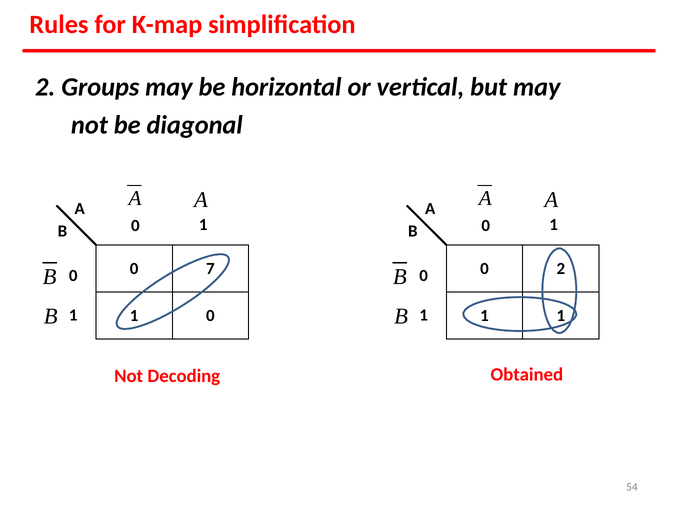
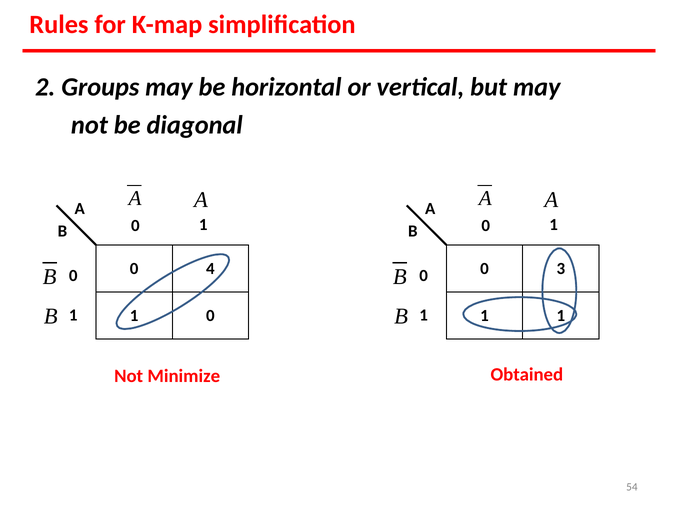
7: 7 -> 4
0 2: 2 -> 3
Decoding: Decoding -> Minimize
